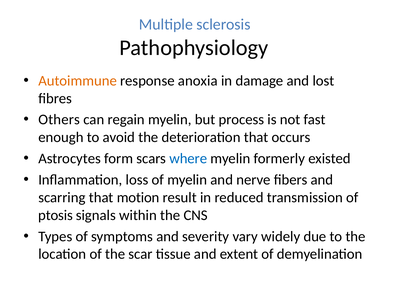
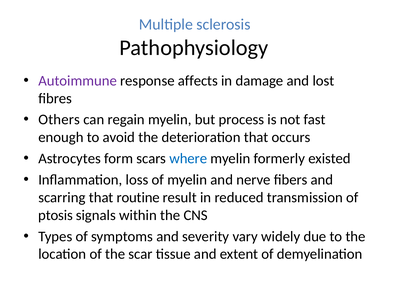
Autoimmune colour: orange -> purple
anoxia: anoxia -> affects
motion: motion -> routine
